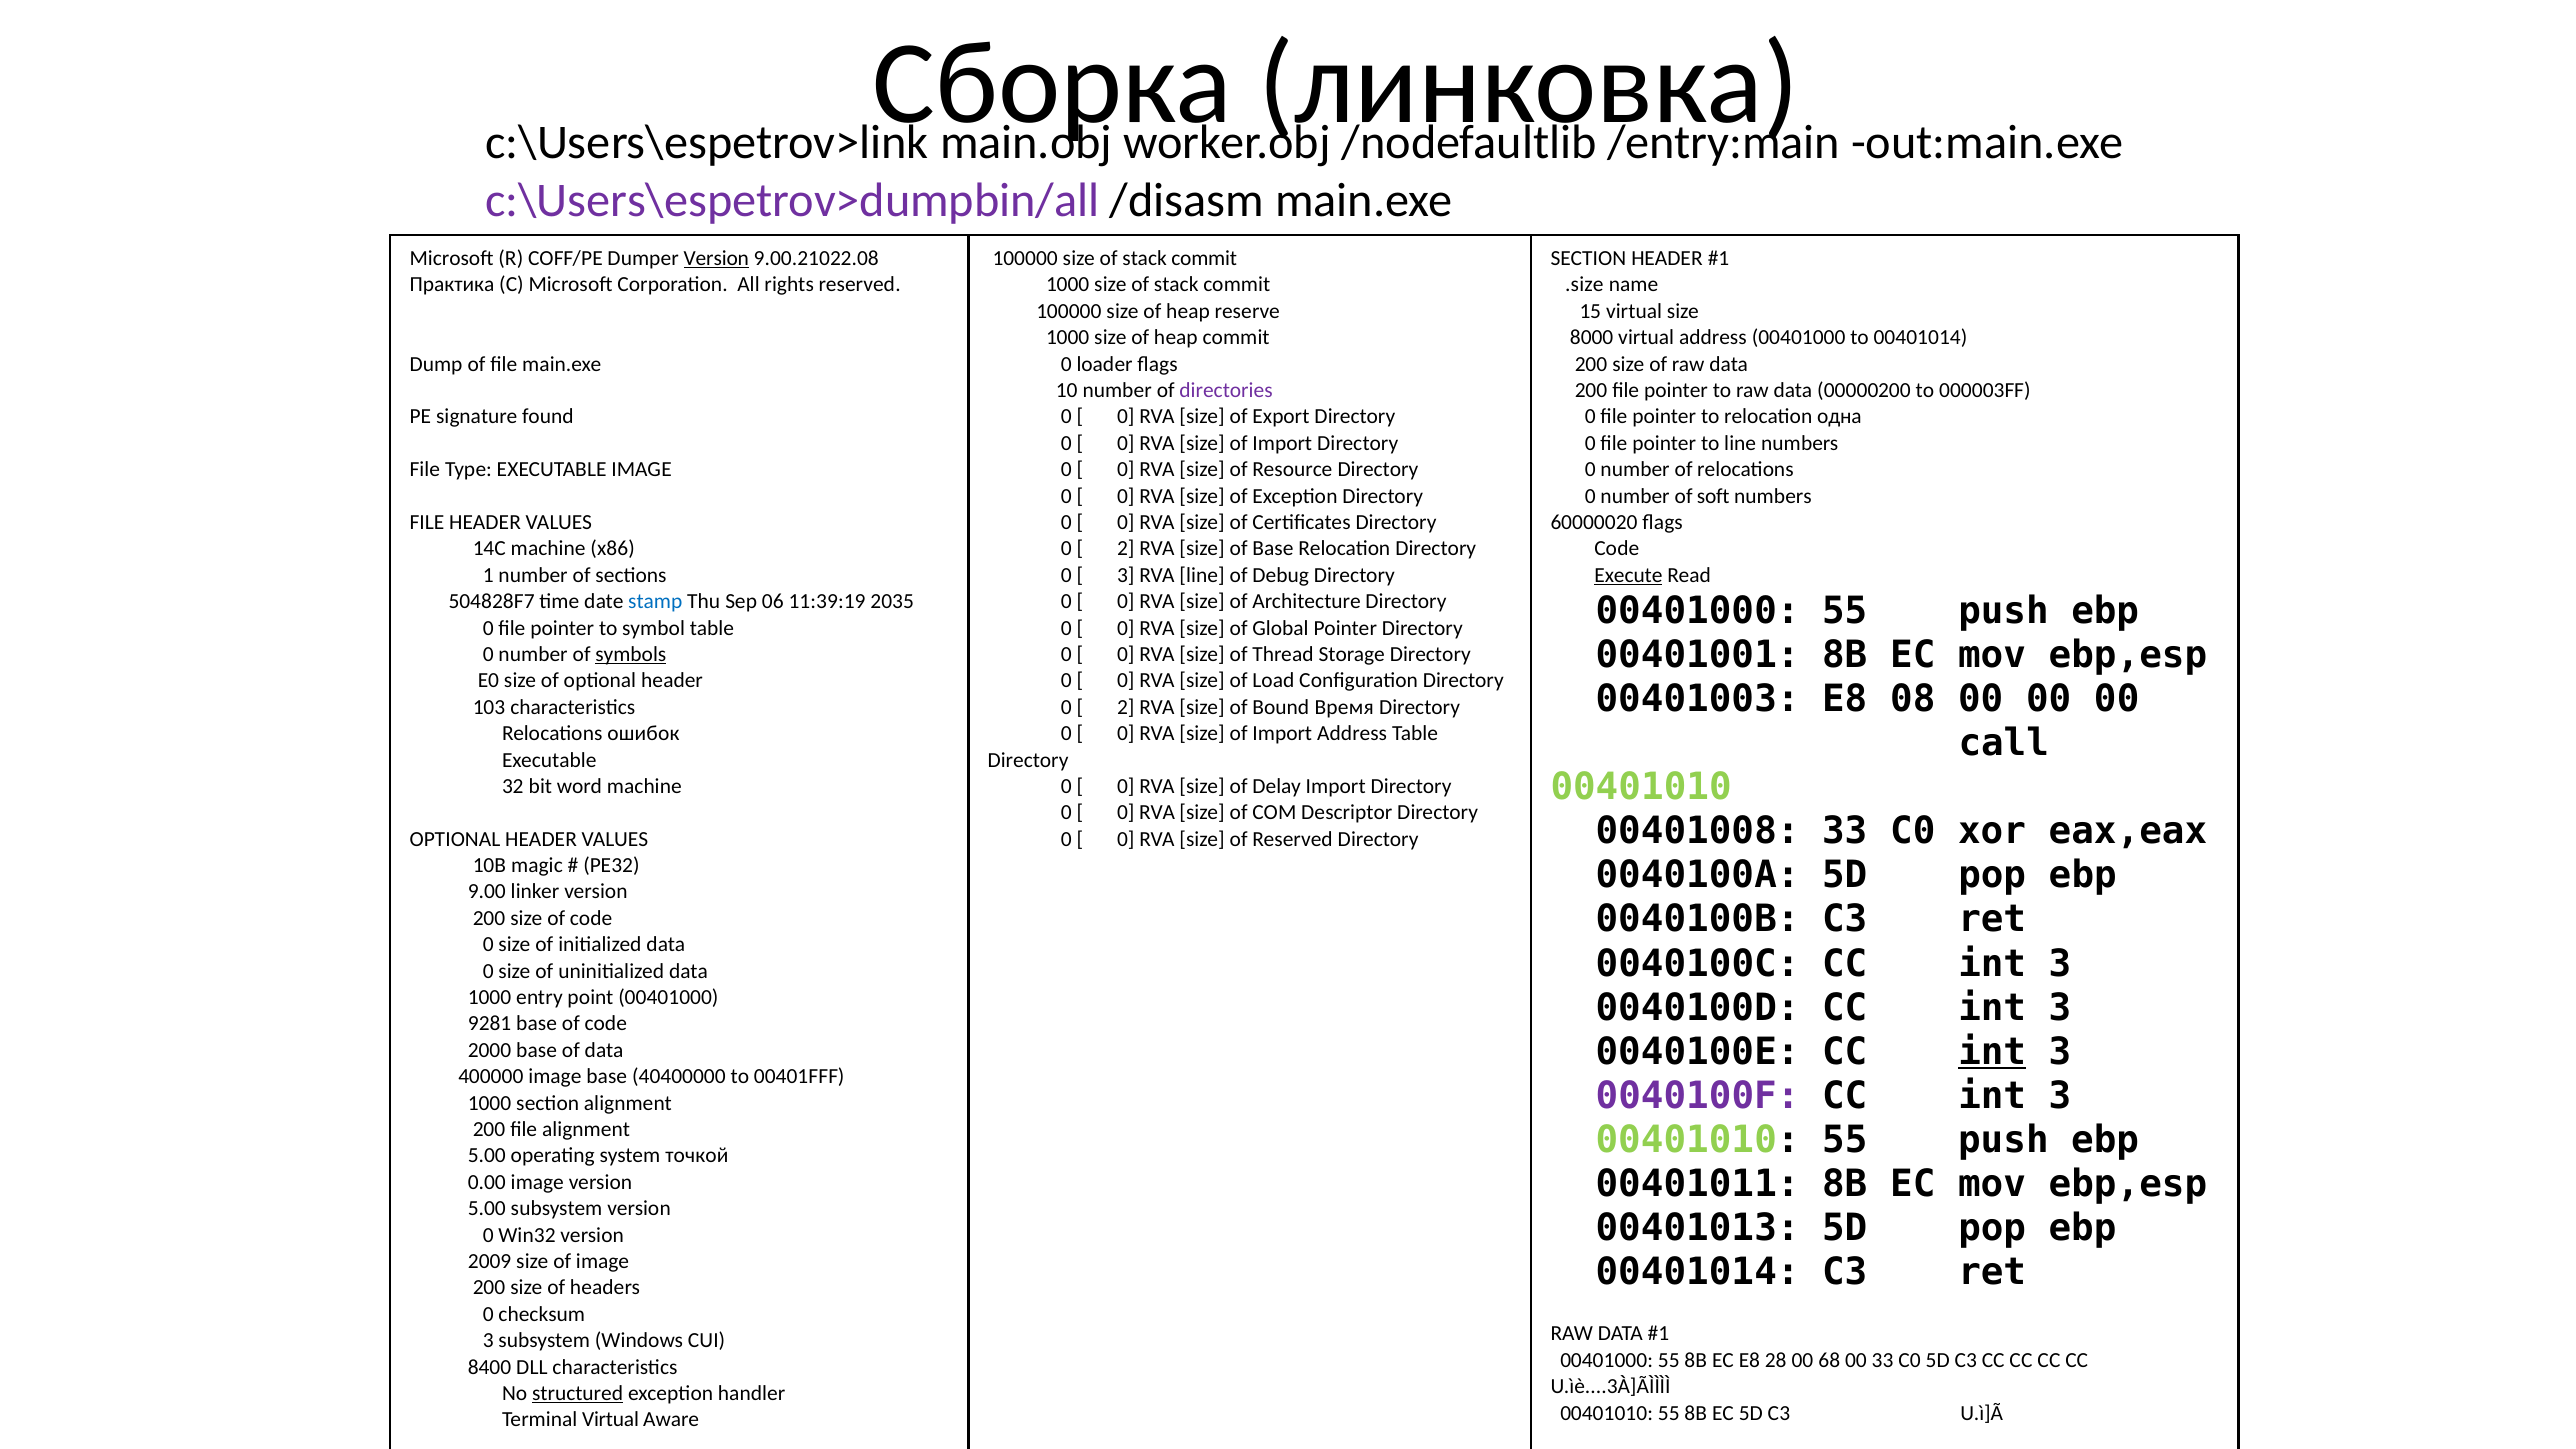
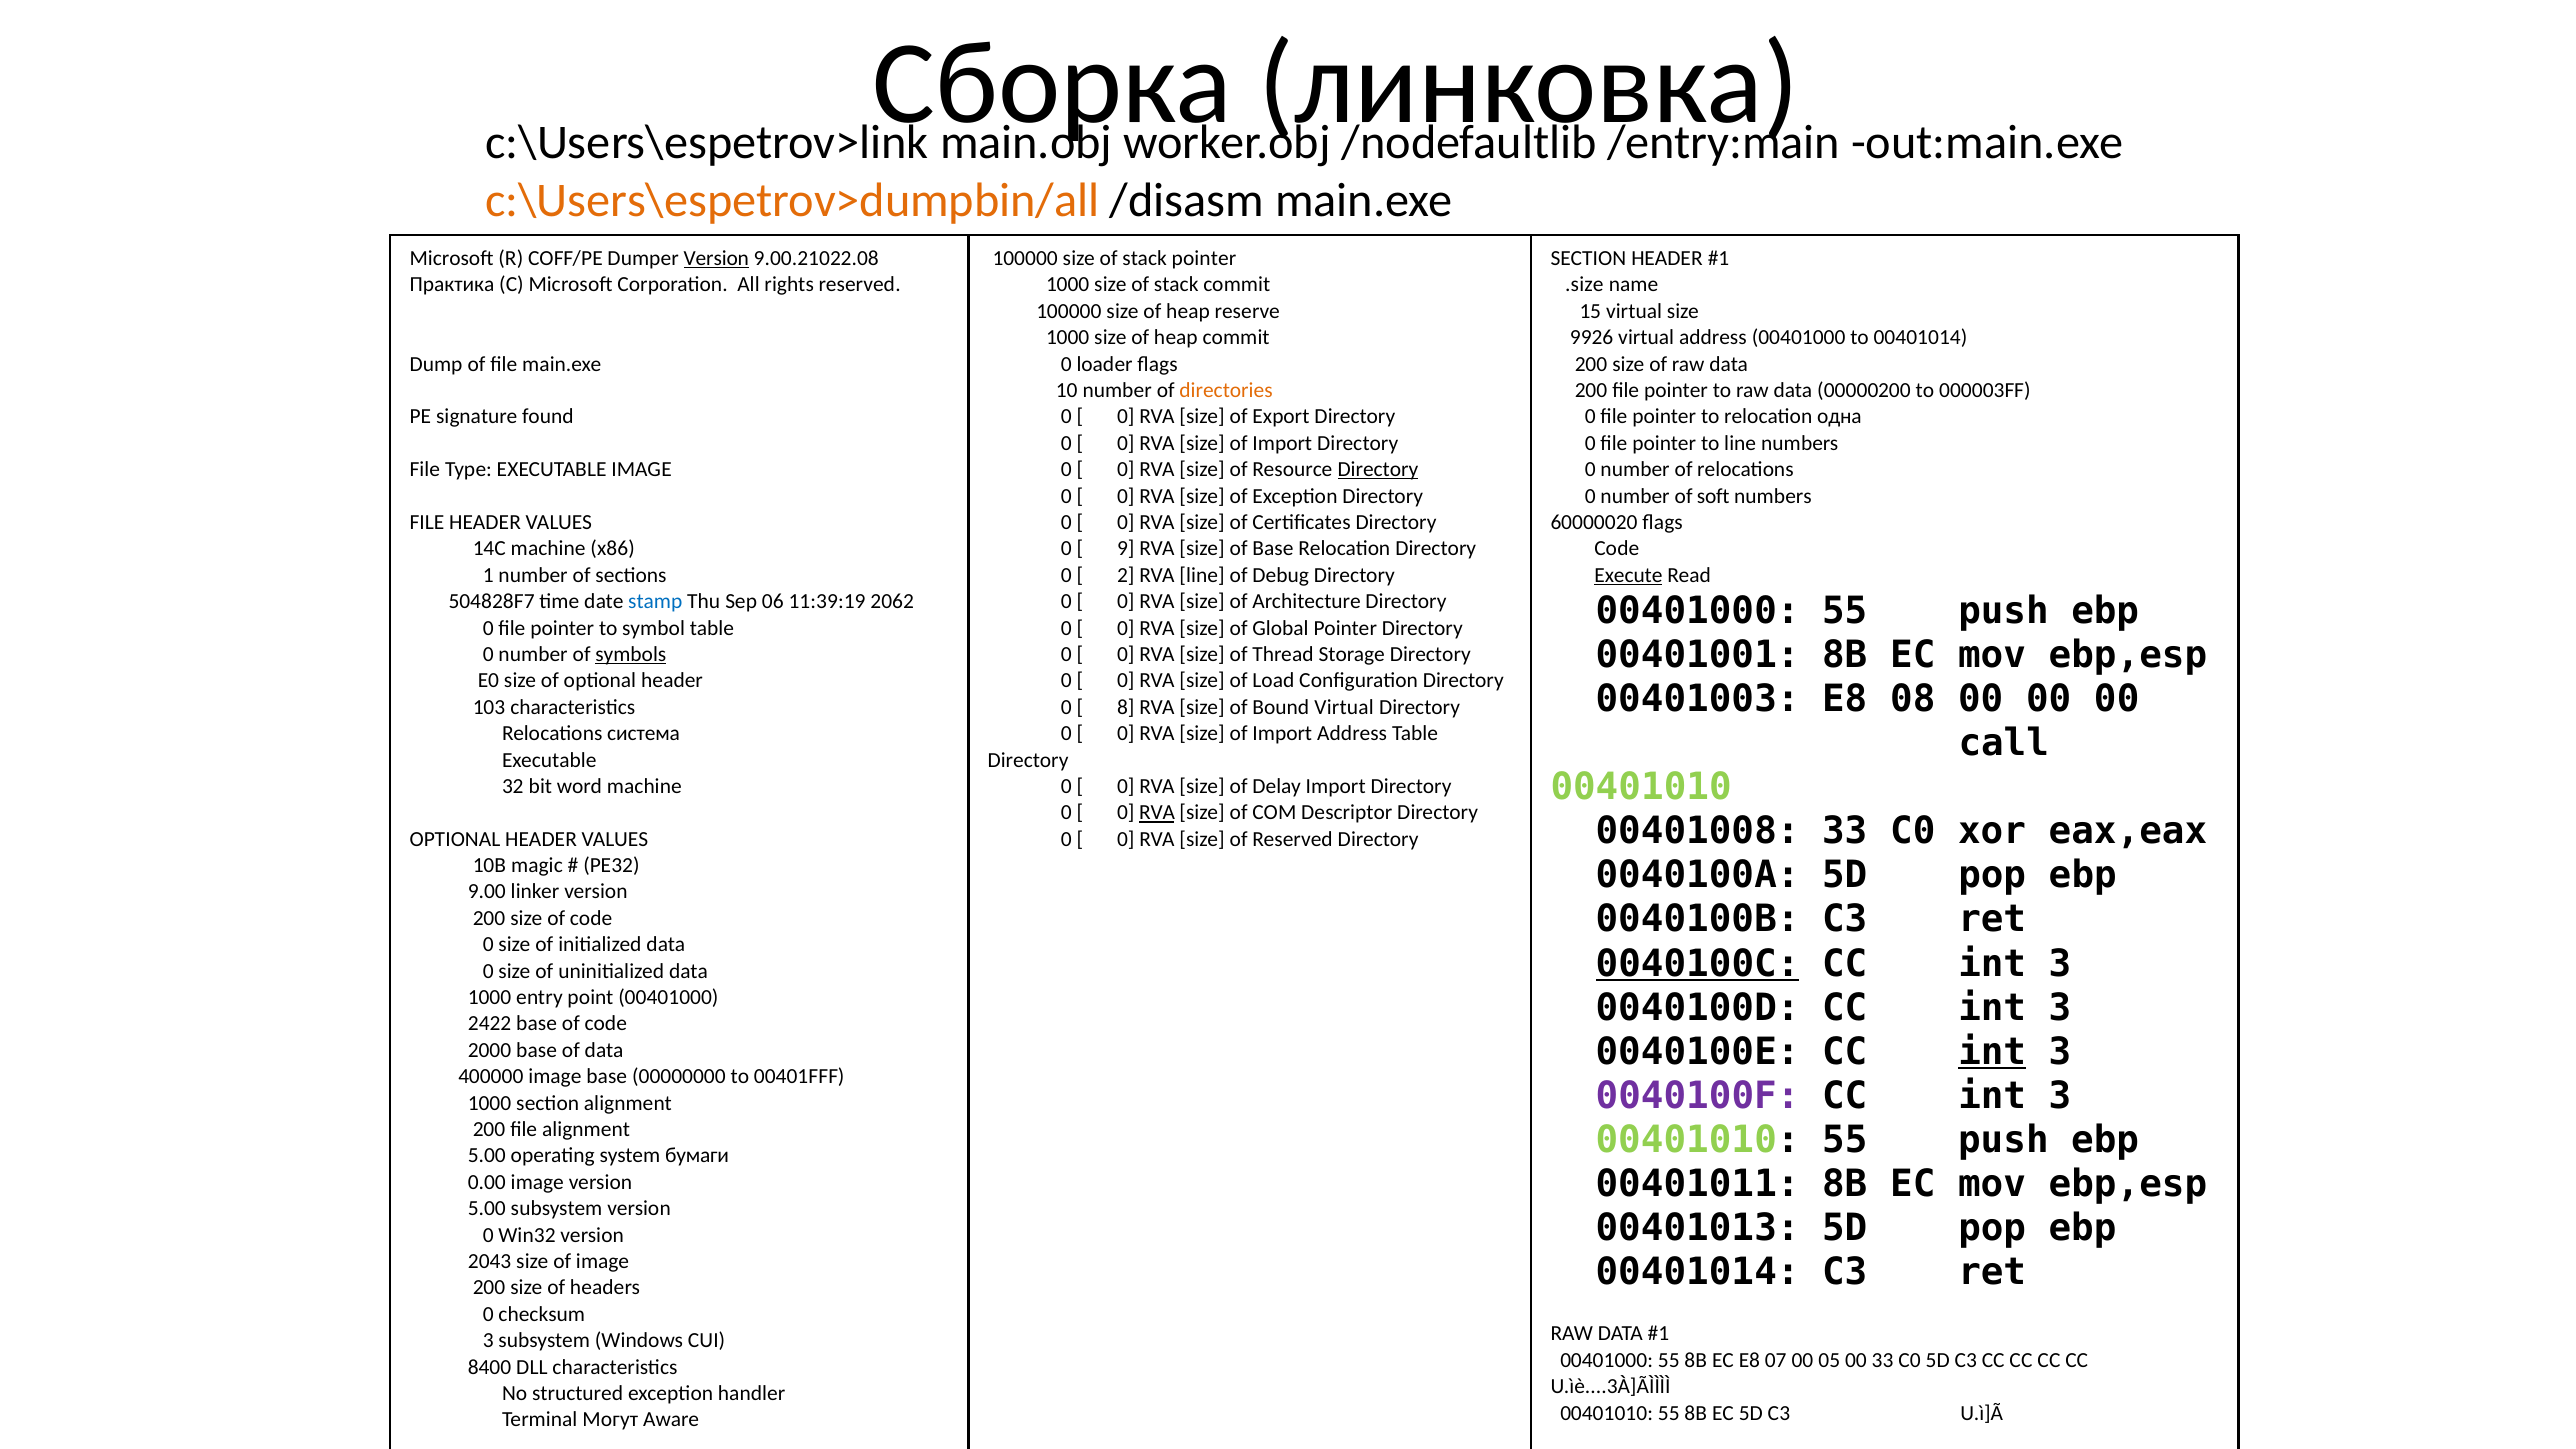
c:\Users\espetrov>dumpbin/all colour: purple -> orange
commit at (1204, 258): commit -> pointer
8000: 8000 -> 9926
directories colour: purple -> orange
Directory at (1378, 470) underline: none -> present
2 at (1126, 549): 2 -> 9
3 at (1126, 575): 3 -> 2
2035: 2035 -> 2062
2 at (1126, 707): 2 -> 8
Bound Время: Время -> Virtual
ошибок: ошибок -> система
RVA at (1157, 813) underline: none -> present
0040100C underline: none -> present
9281: 9281 -> 2422
40400000: 40400000 -> 00000000
точкой: точкой -> бумаги
2009: 2009 -> 2043
28: 28 -> 07
68: 68 -> 05
structured underline: present -> none
Terminal Virtual: Virtual -> Могут
